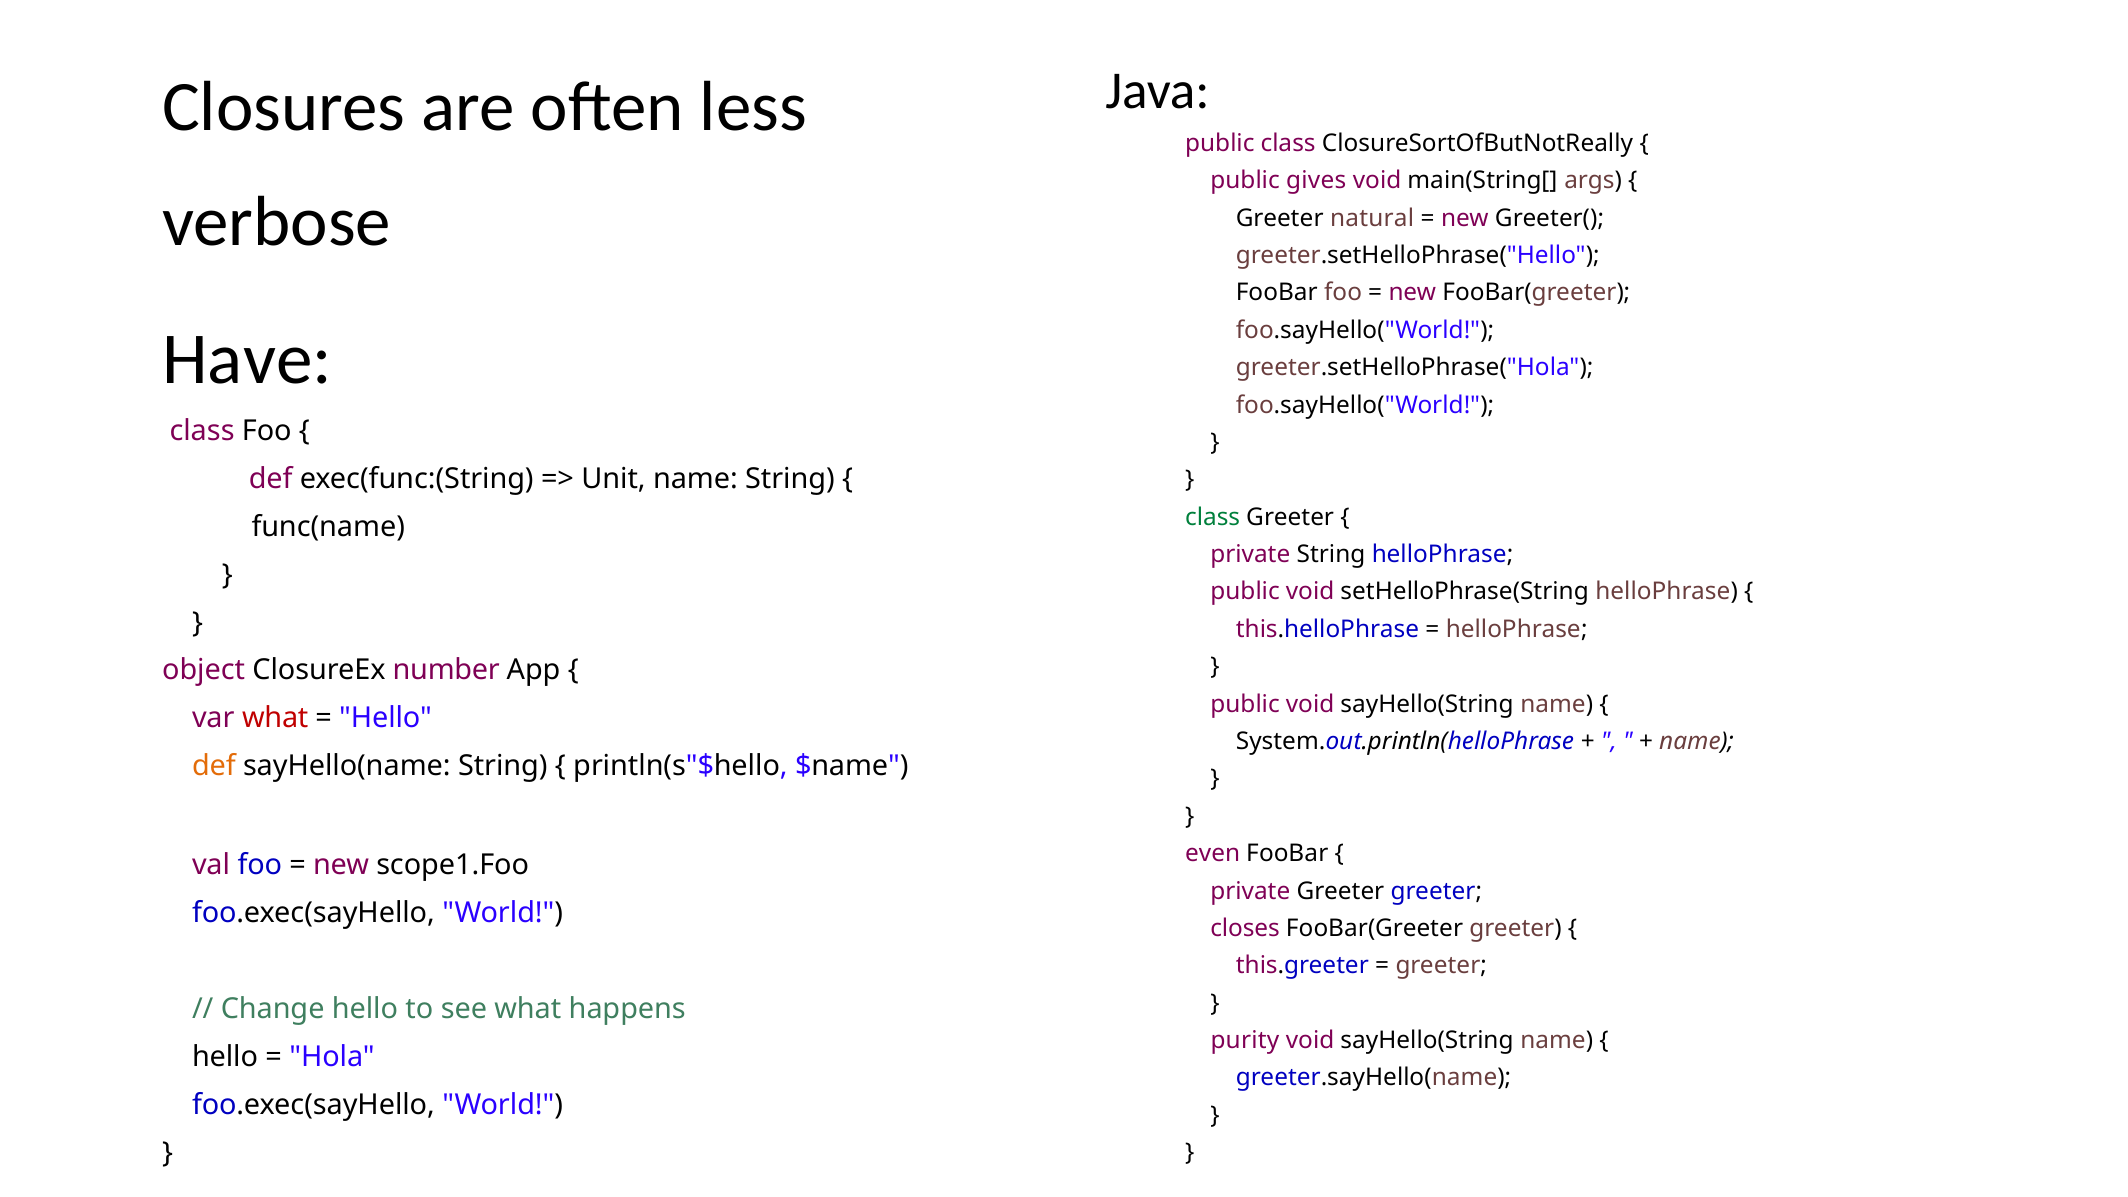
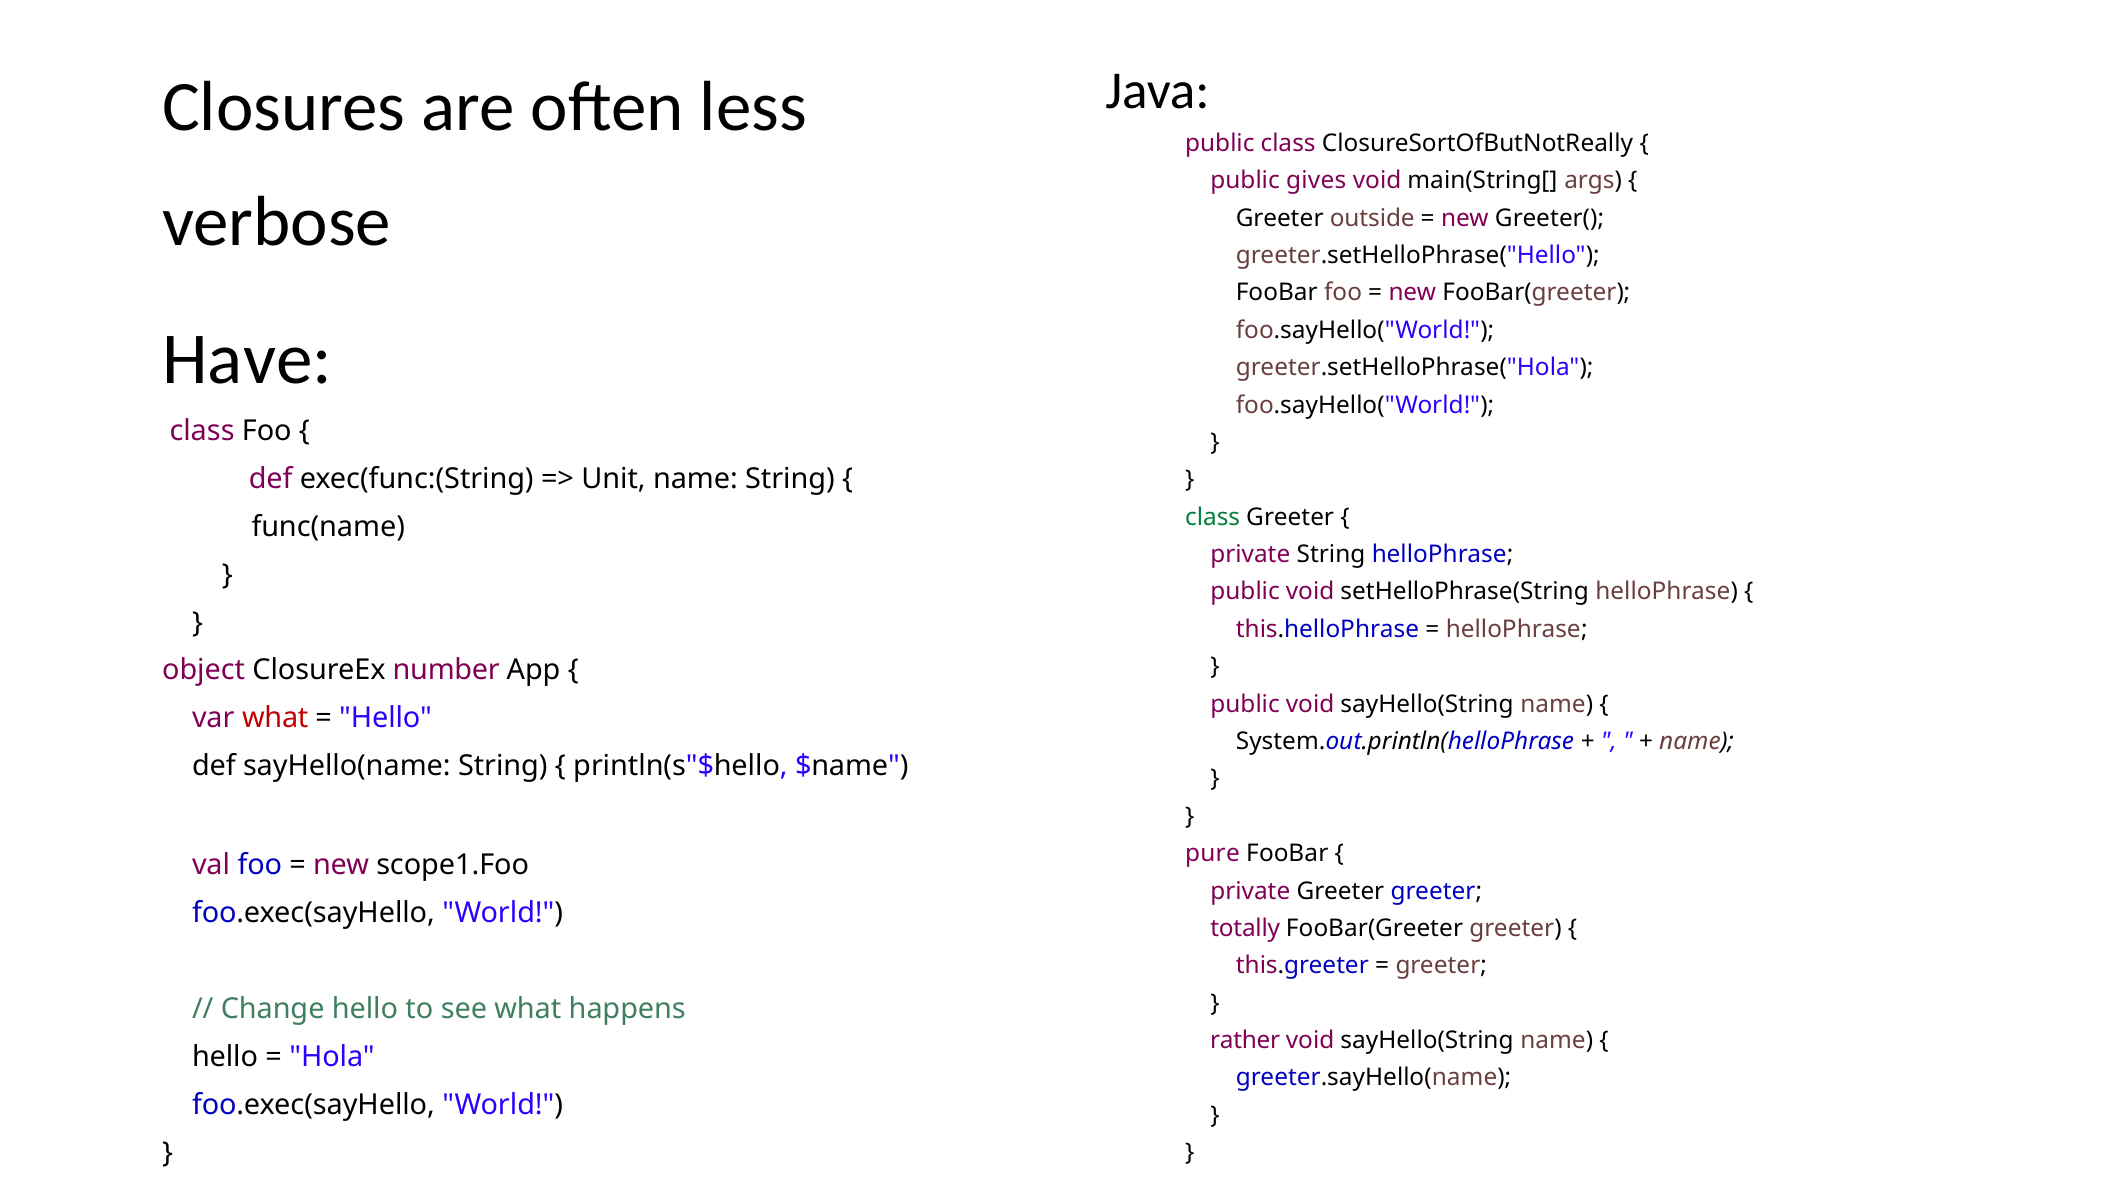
natural: natural -> outside
def at (214, 766) colour: orange -> black
even: even -> pure
closes: closes -> totally
purity: purity -> rather
